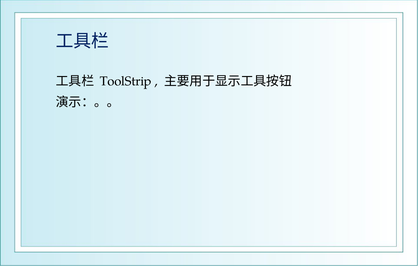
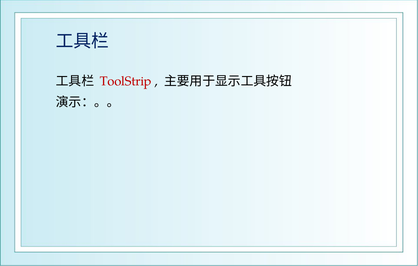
ToolStrip colour: black -> red
